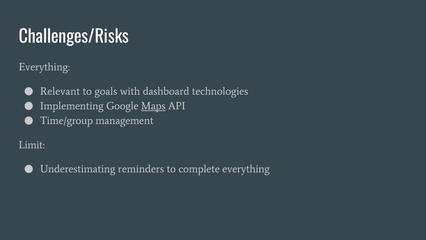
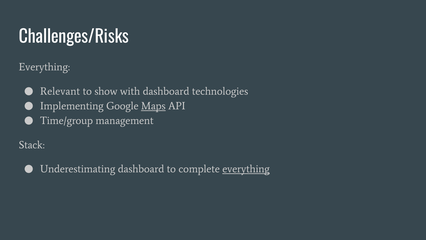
goals: goals -> show
Limit: Limit -> Stack
Underestimating reminders: reminders -> dashboard
everything at (246, 169) underline: none -> present
